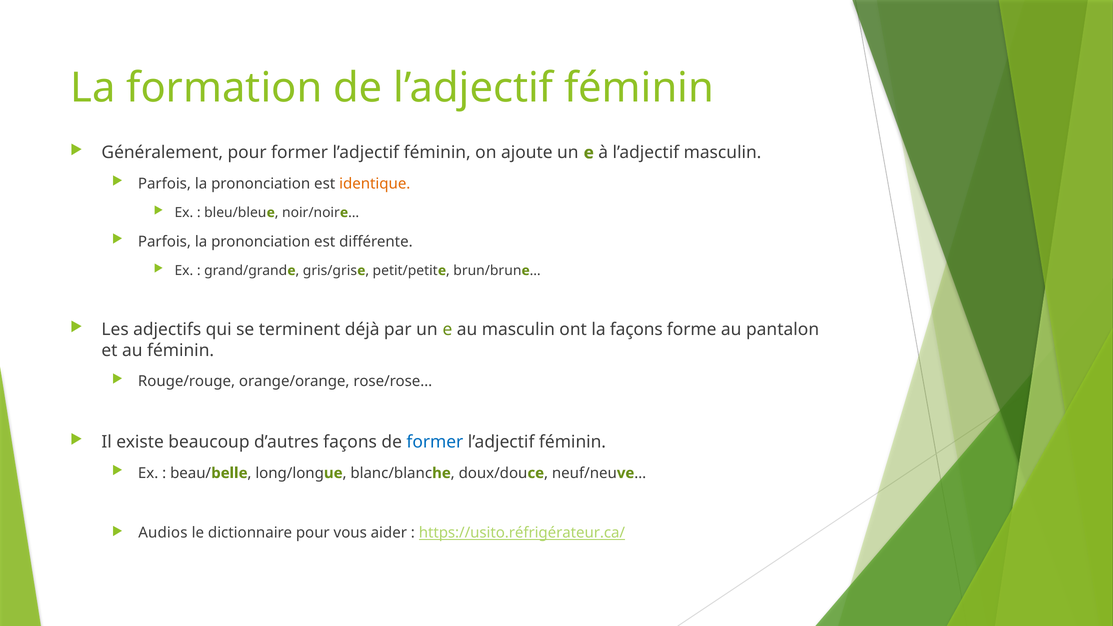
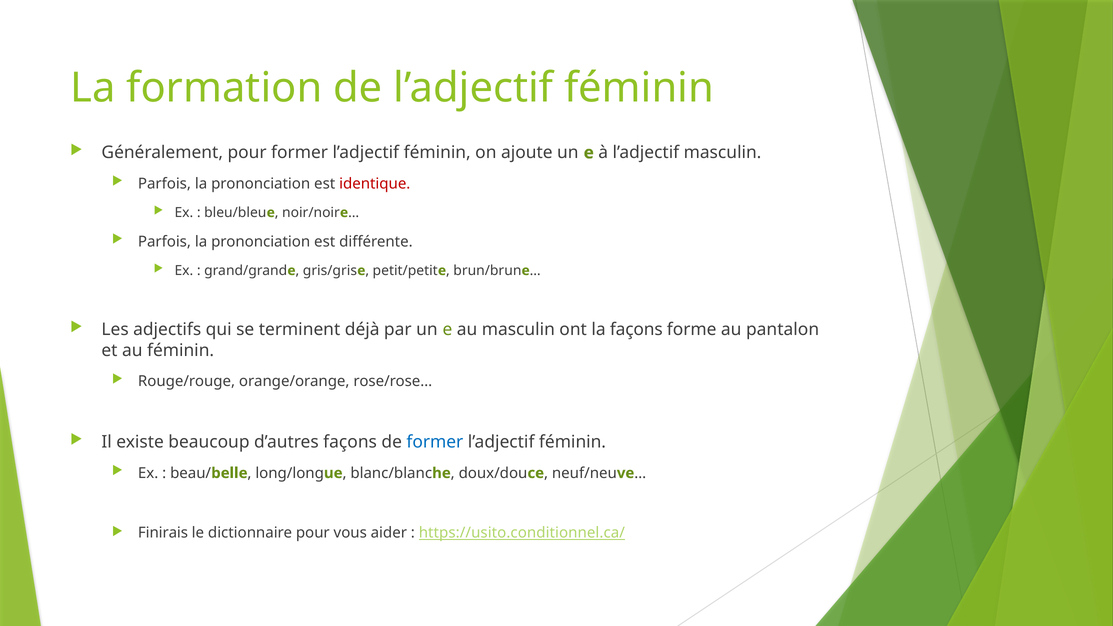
identique colour: orange -> red
Audios: Audios -> Finirais
https://usito.réfrigérateur.ca/: https://usito.réfrigérateur.ca/ -> https://usito.conditionnel.ca/
